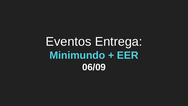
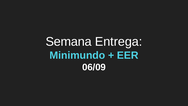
Eventos: Eventos -> Semana
